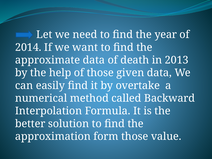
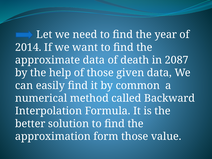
2013: 2013 -> 2087
overtake: overtake -> common
